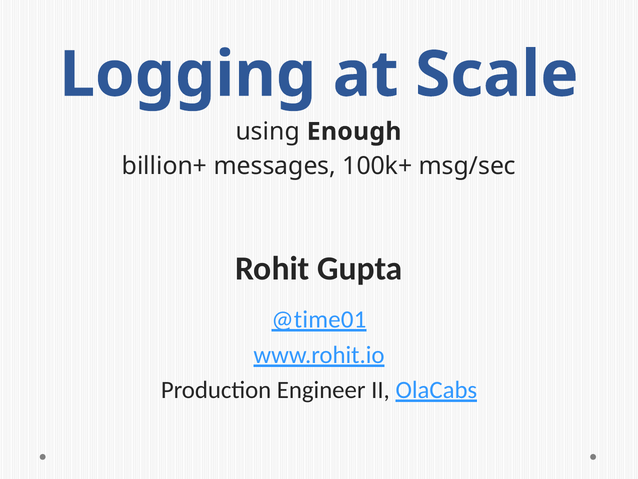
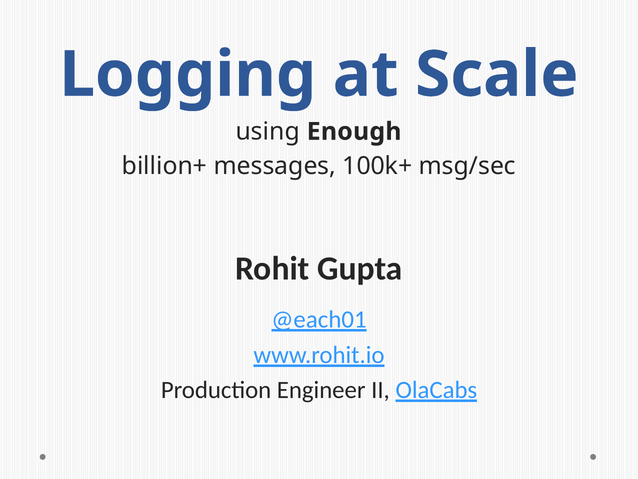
@time01: @time01 -> @each01
